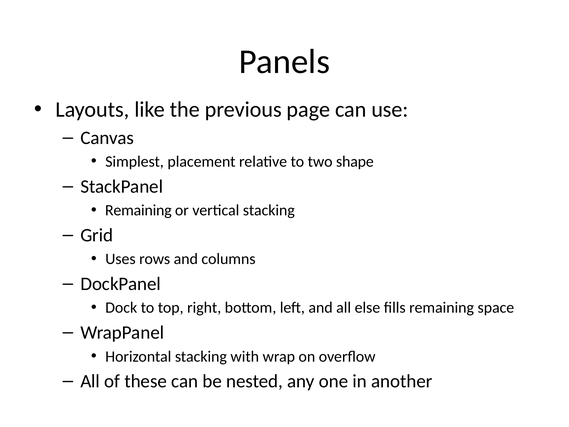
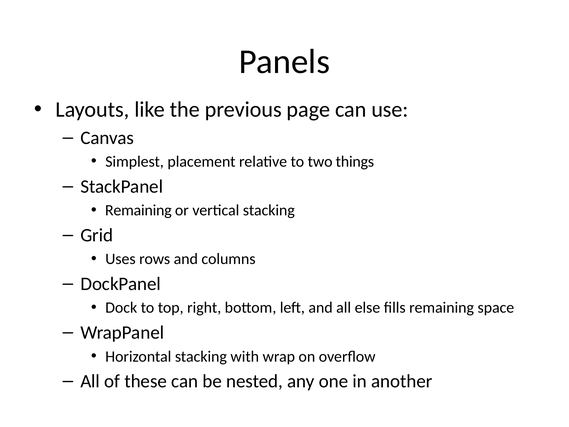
shape: shape -> things
